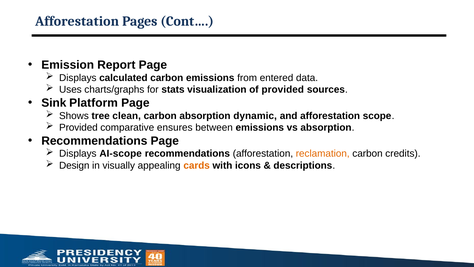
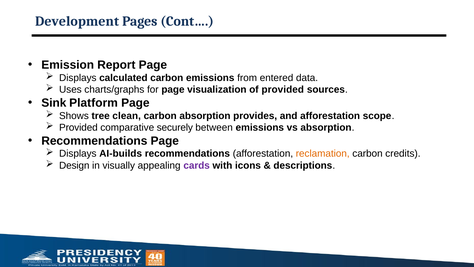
Afforestation at (77, 21): Afforestation -> Development
for stats: stats -> page
dynamic: dynamic -> provides
ensures: ensures -> securely
AI-scope: AI-scope -> AI-builds
cards colour: orange -> purple
